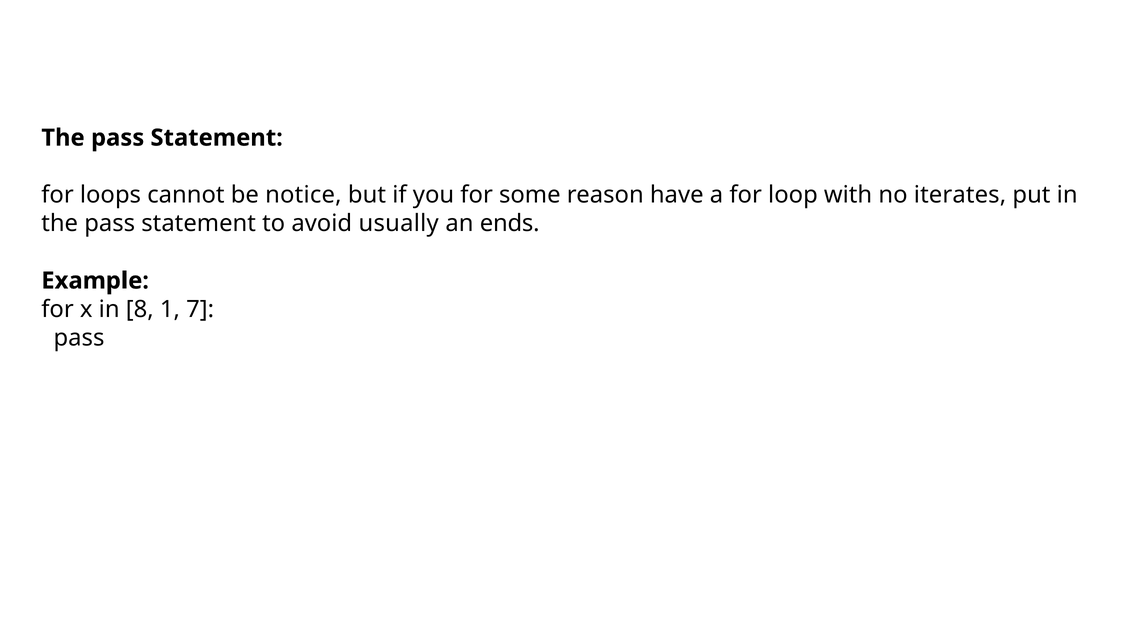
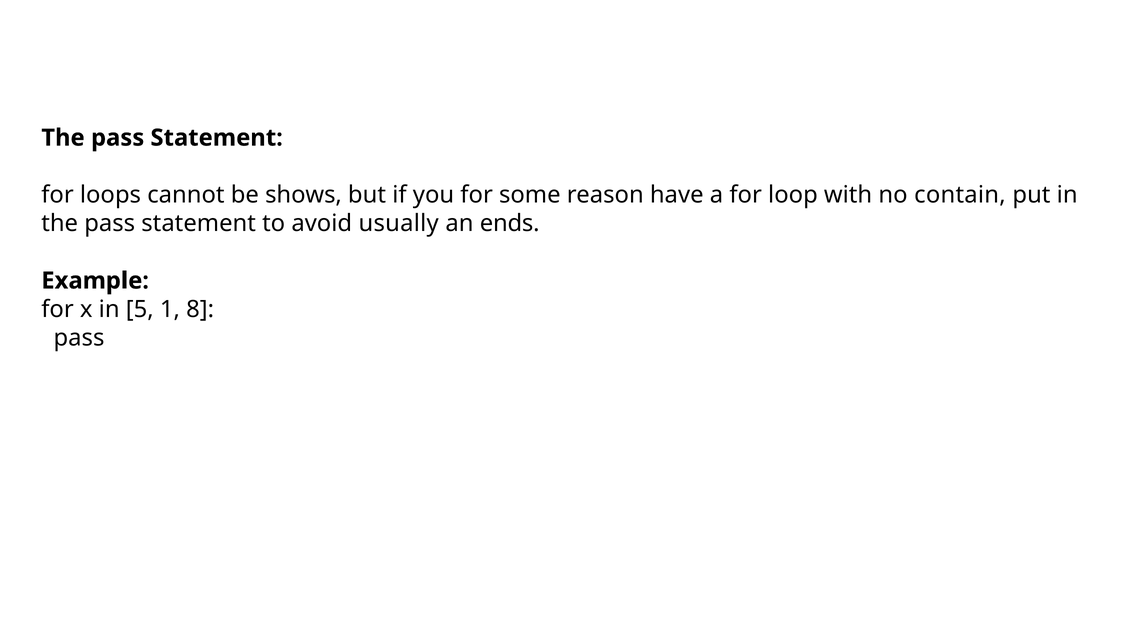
notice: notice -> shows
iterates: iterates -> contain
8: 8 -> 5
7: 7 -> 8
